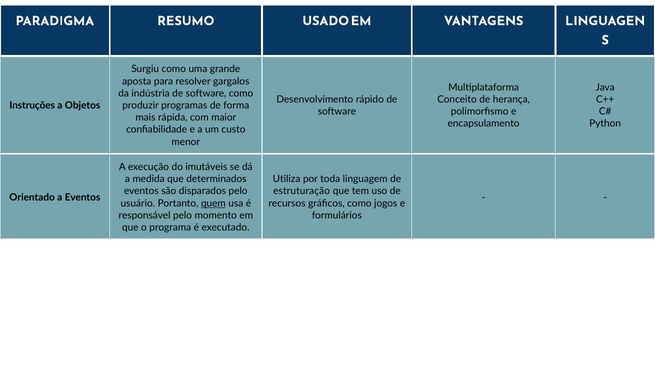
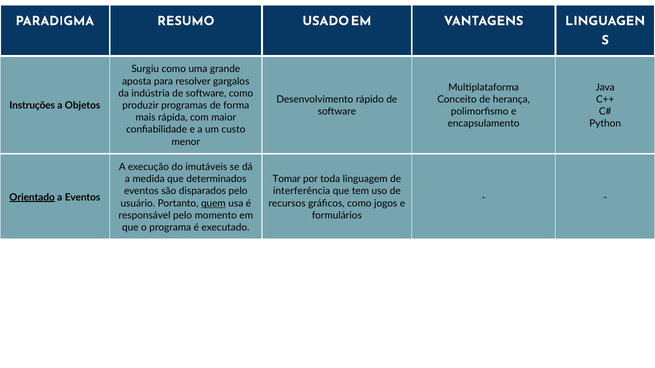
Utiliza: Utiliza -> Tomar
estruturação: estruturação -> interferência
Orientado underline: none -> present
